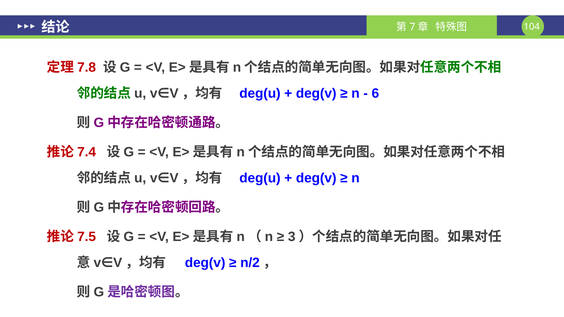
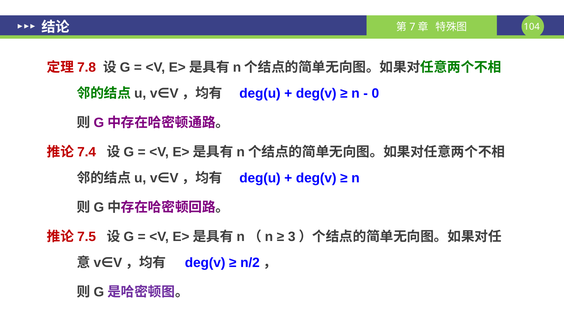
6: 6 -> 0
